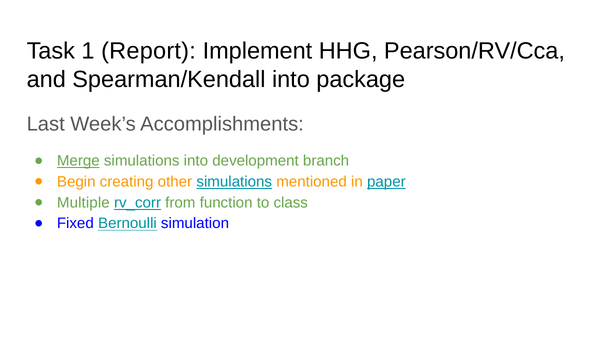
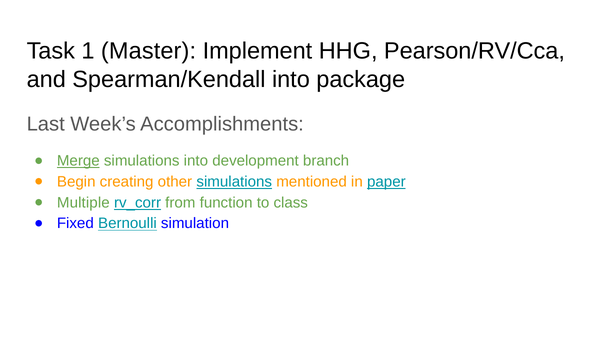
Report: Report -> Master
